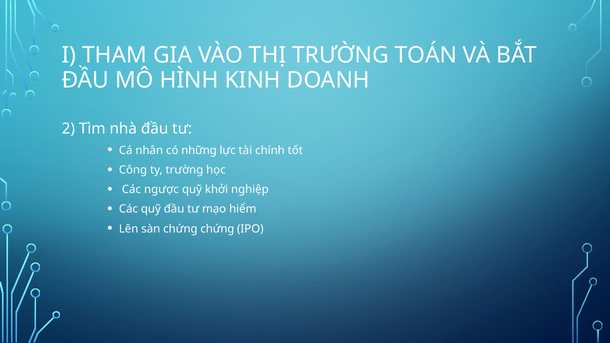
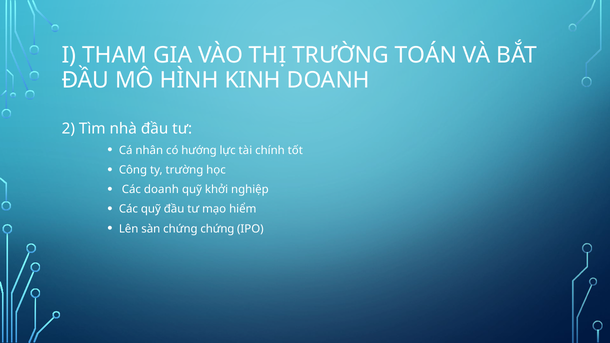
những: những -> hướng
Các ngược: ngược -> doanh
